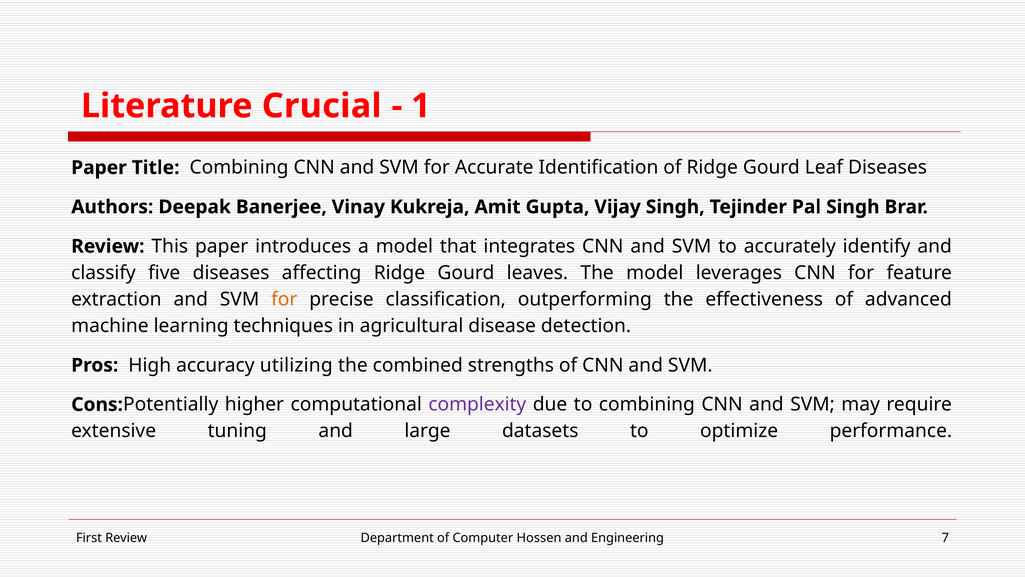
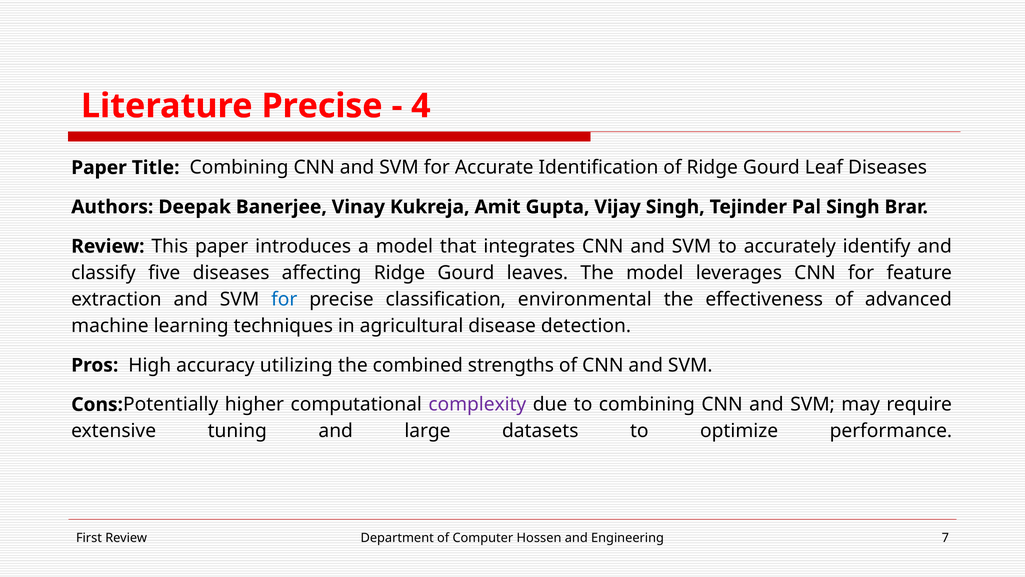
Literature Crucial: Crucial -> Precise
1: 1 -> 4
for at (284, 299) colour: orange -> blue
outperforming: outperforming -> environmental
